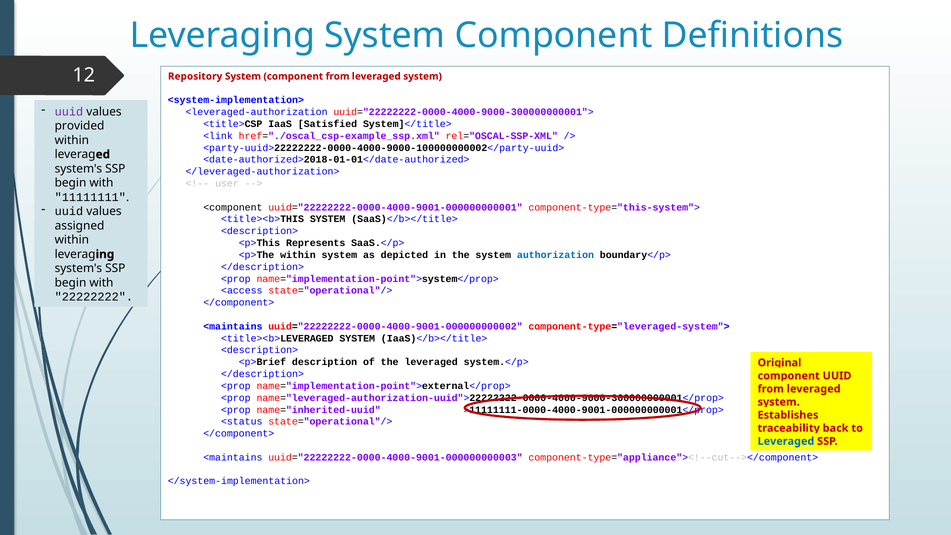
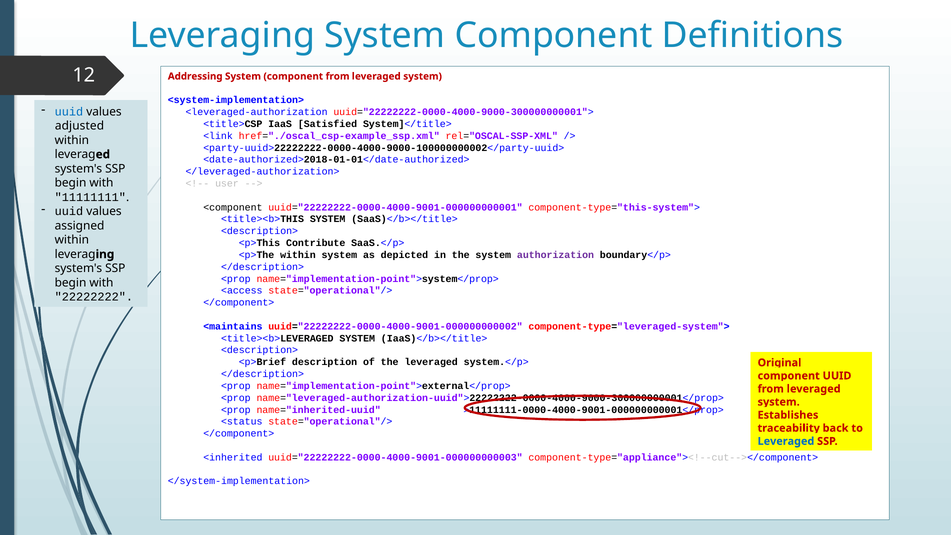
Repository: Repository -> Addressing
uuid at (69, 112) colour: purple -> blue
provided: provided -> adjusted
Represents: Represents -> Contribute
authorization colour: blue -> purple
<maintains at (233, 457): <maintains -> <inherited
